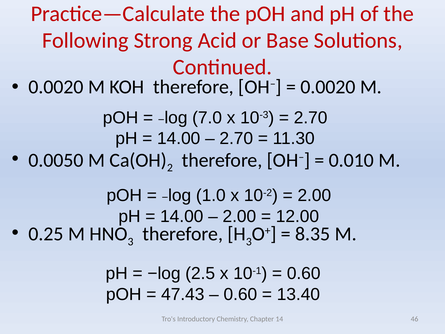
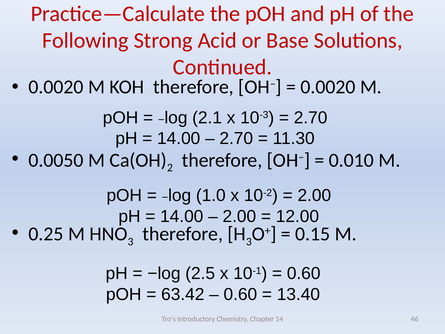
7.0: 7.0 -> 2.1
8.35: 8.35 -> 0.15
47.43: 47.43 -> 63.42
